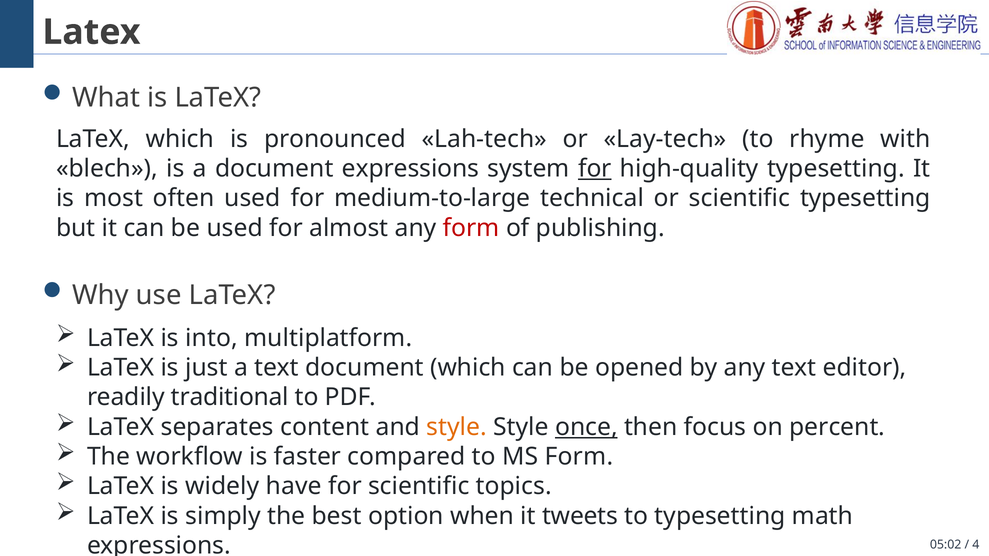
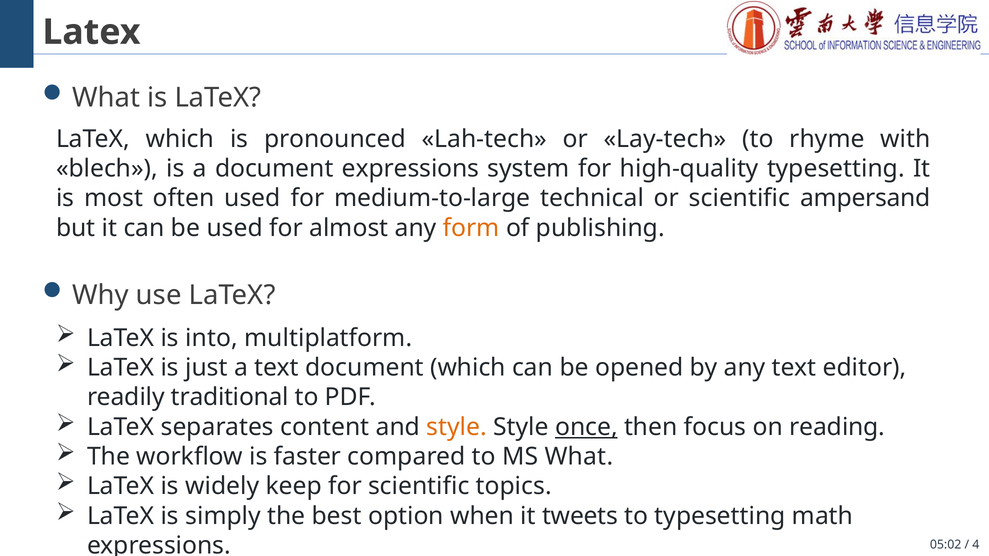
for at (595, 169) underline: present -> none
scientific typesetting: typesetting -> ampersand
form at (471, 228) colour: red -> orange
percent: percent -> reading
MS Form: Form -> What
have: have -> keep
